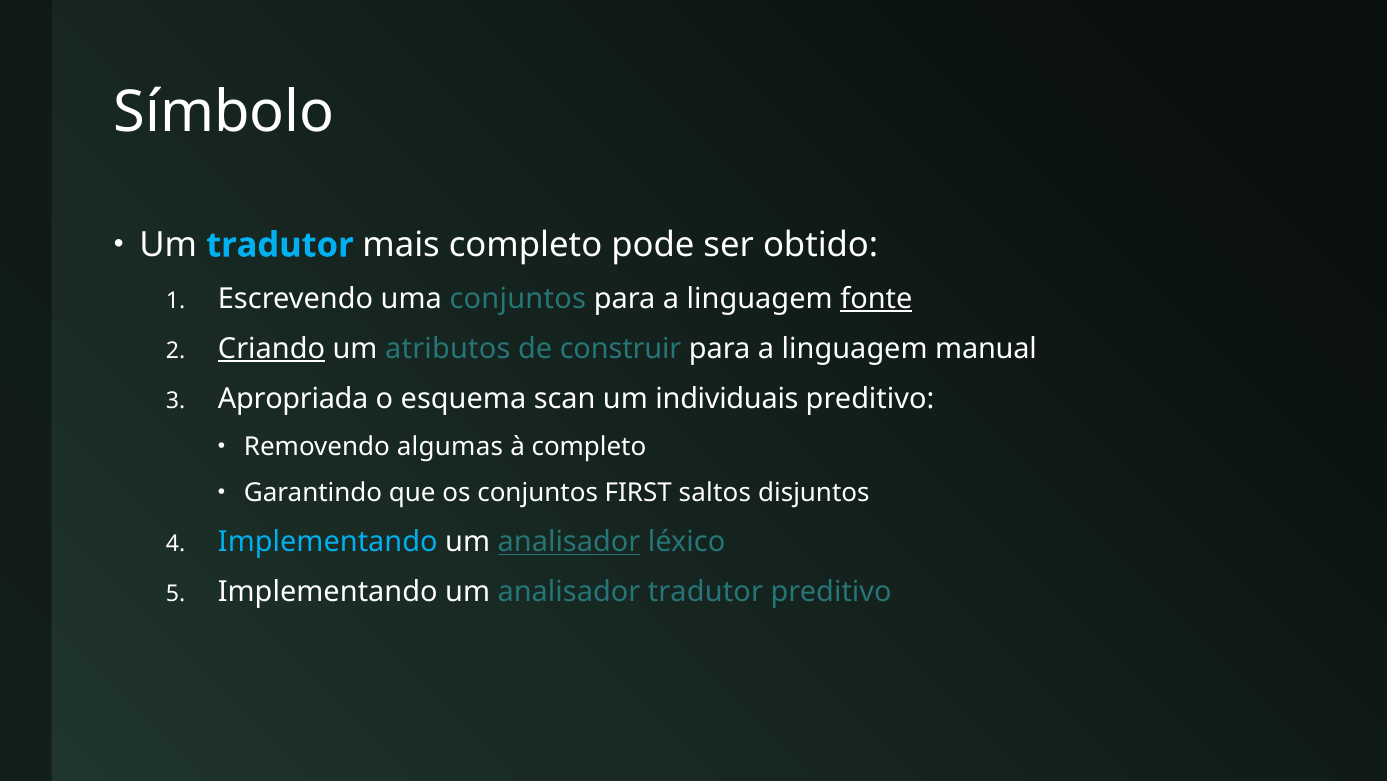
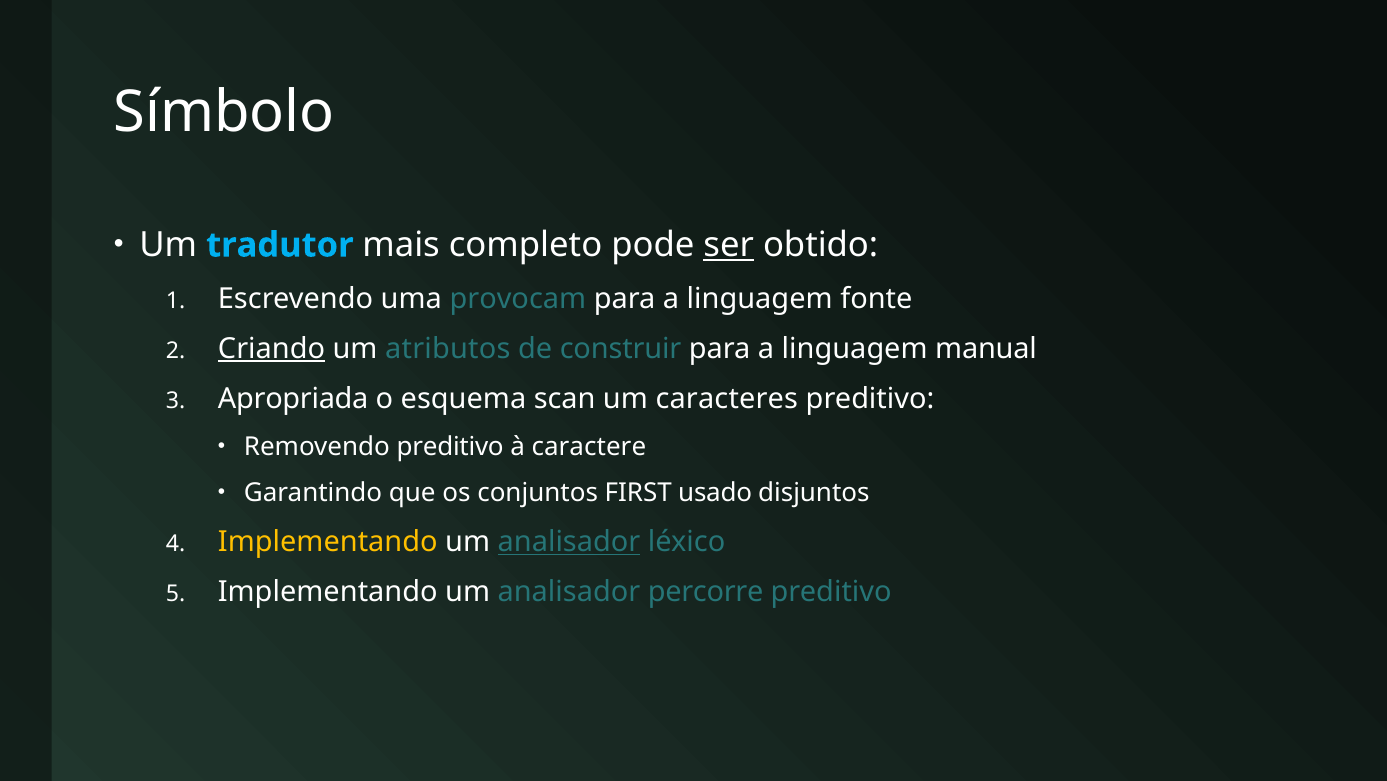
ser underline: none -> present
uma conjuntos: conjuntos -> provocam
fonte underline: present -> none
individuais: individuais -> caracteres
Removendo algumas: algumas -> preditivo
à completo: completo -> caractere
saltos: saltos -> usado
Implementando at (328, 542) colour: light blue -> yellow
analisador tradutor: tradutor -> percorre
